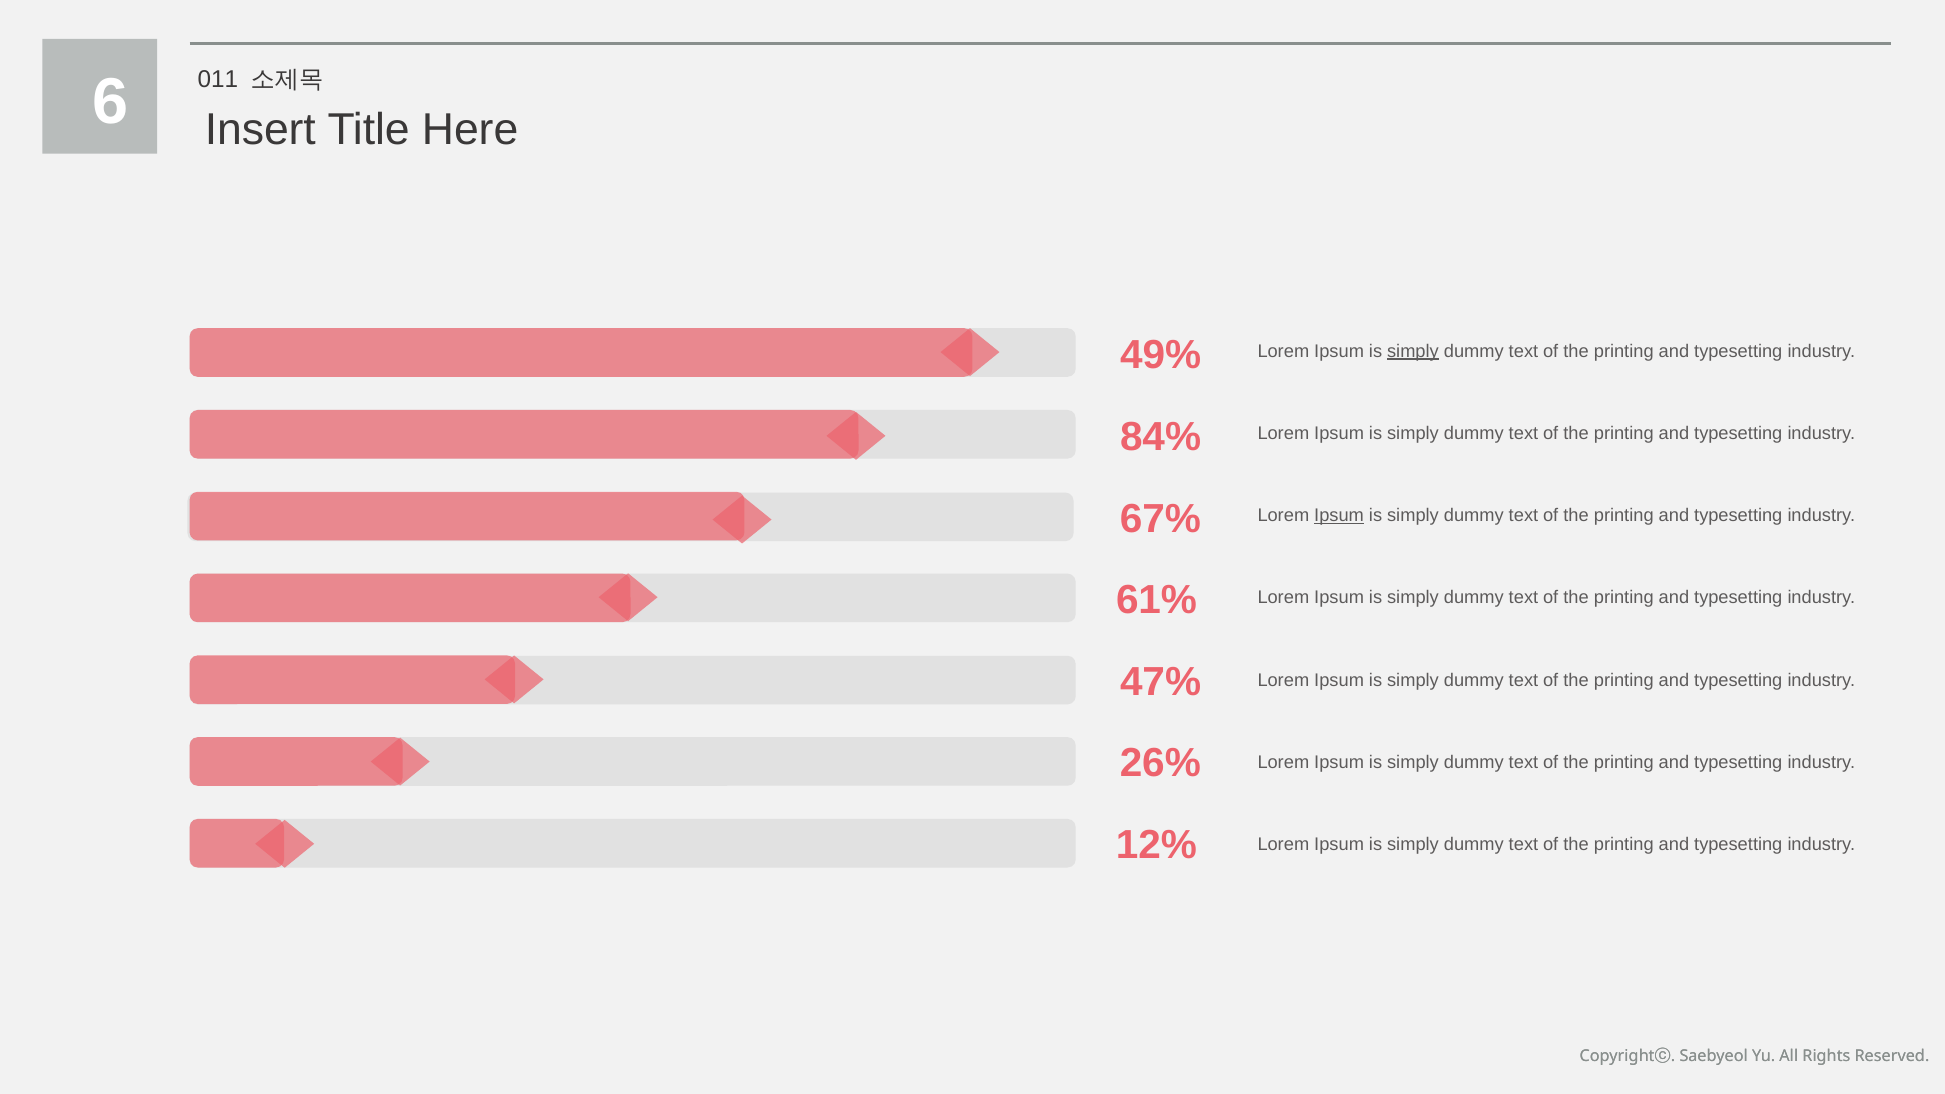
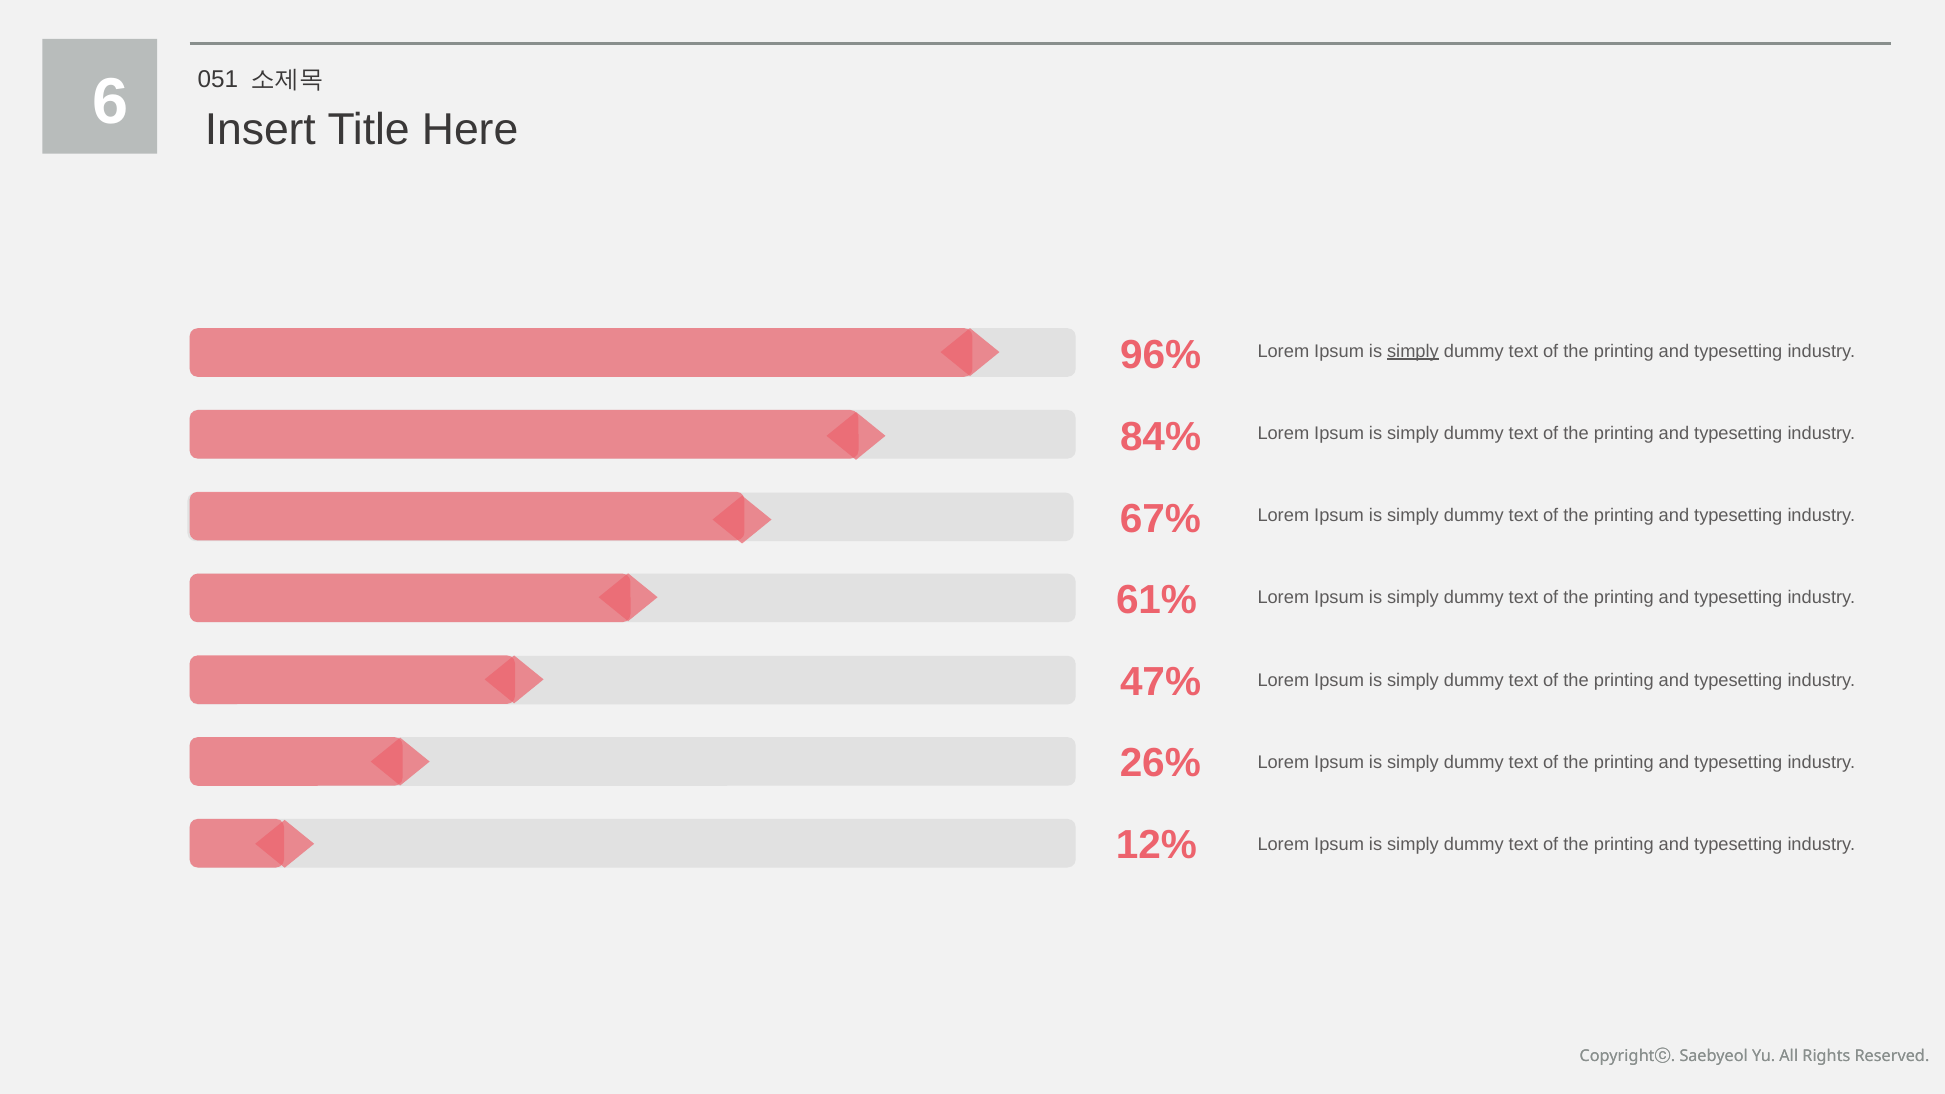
011: 011 -> 051
49%: 49% -> 96%
Ipsum at (1339, 516) underline: present -> none
